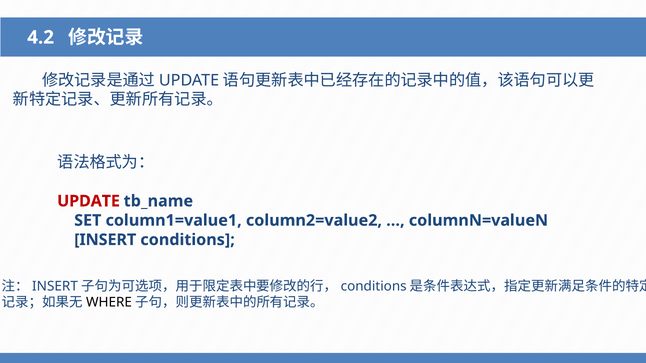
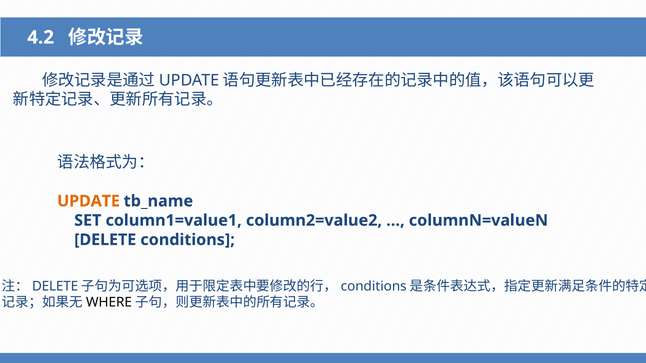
UPDATE at (88, 201) colour: red -> orange
INSERT at (105, 240): INSERT -> DELETE
INSERT at (55, 286): INSERT -> DELETE
